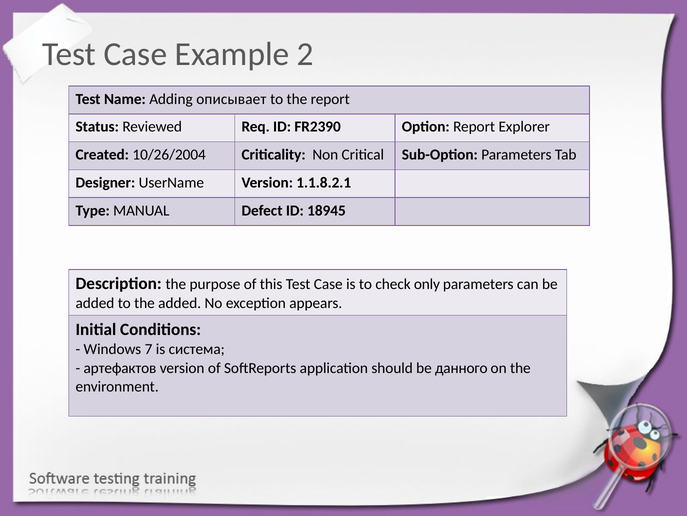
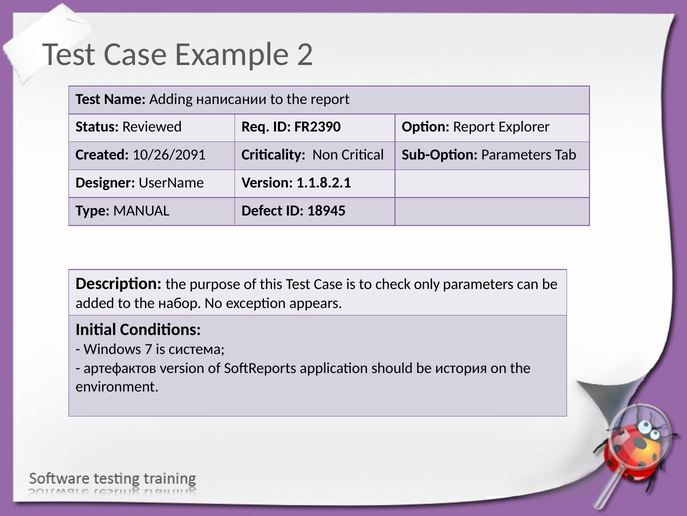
описывает: описывает -> написании
10/26/2004: 10/26/2004 -> 10/26/2091
the added: added -> набор
данного: данного -> история
